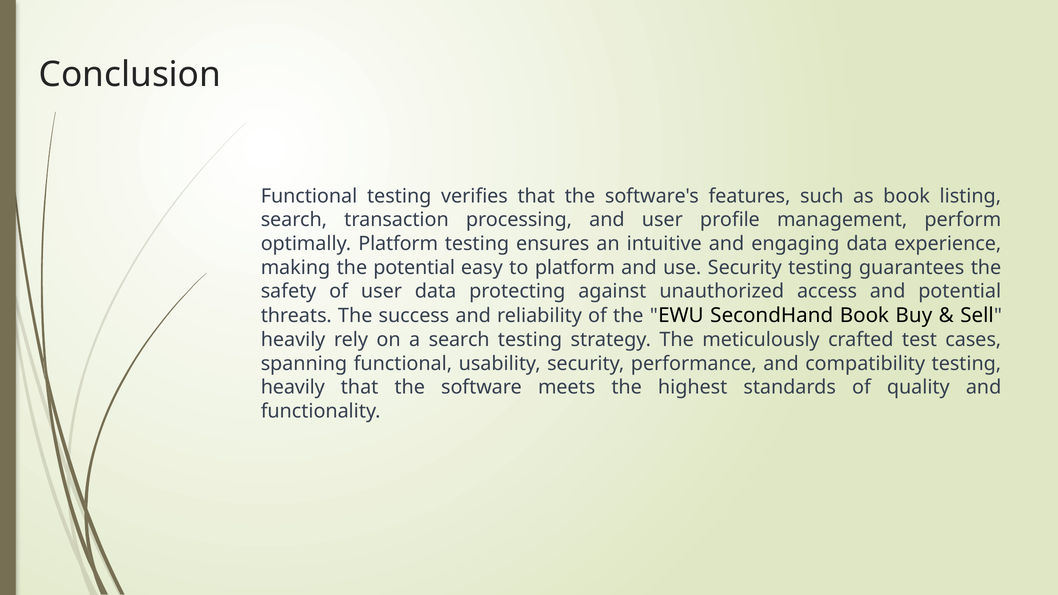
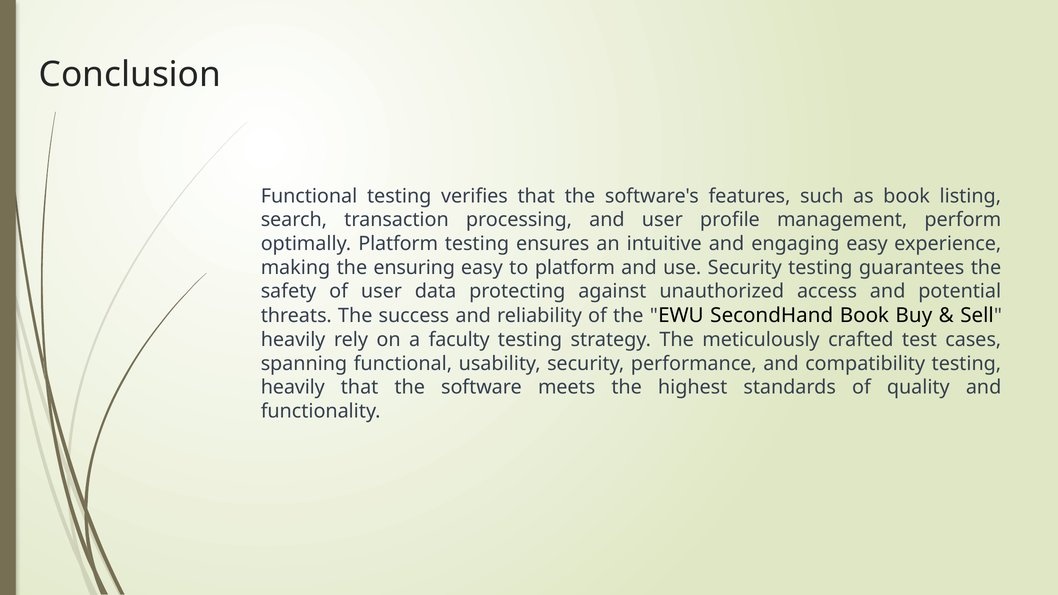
engaging data: data -> easy
the potential: potential -> ensuring
a search: search -> faculty
